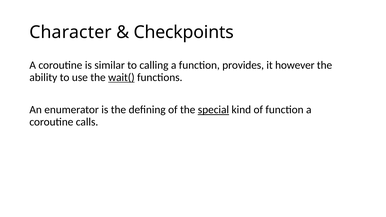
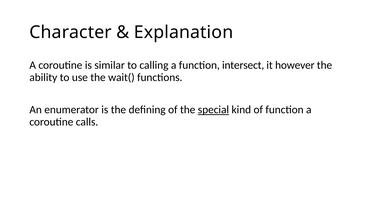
Checkpoints: Checkpoints -> Explanation
provides: provides -> intersect
wait( underline: present -> none
